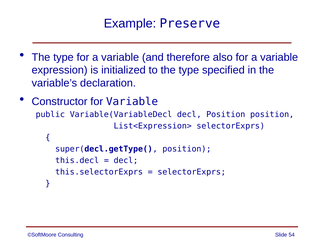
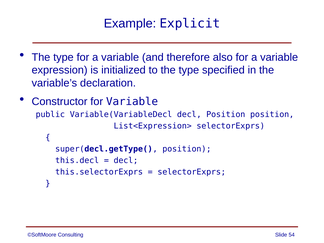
Preserve: Preserve -> Explicit
